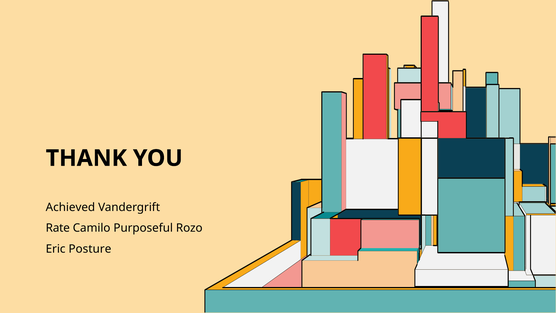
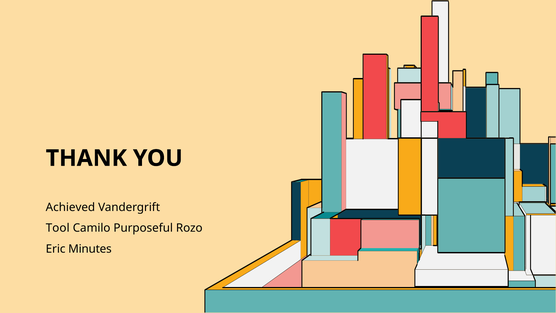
Rate: Rate -> Tool
Posture: Posture -> Minutes
